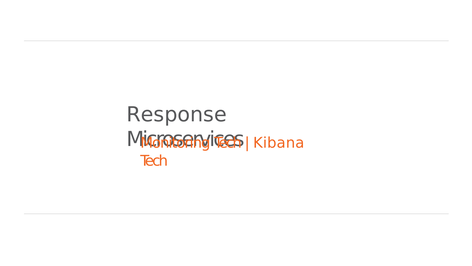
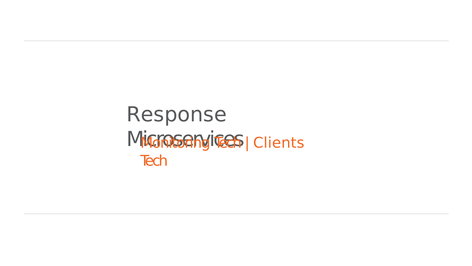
Kibana: Kibana -> Clients
